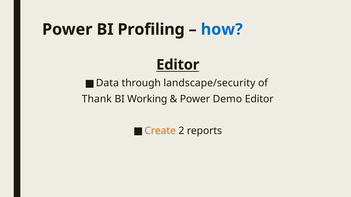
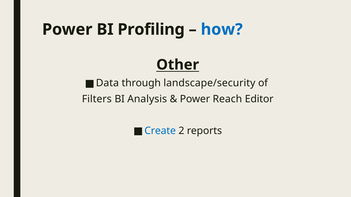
Editor at (178, 65): Editor -> Other
Thank: Thank -> Filters
Working: Working -> Analysis
Demo: Demo -> Reach
Create colour: orange -> blue
